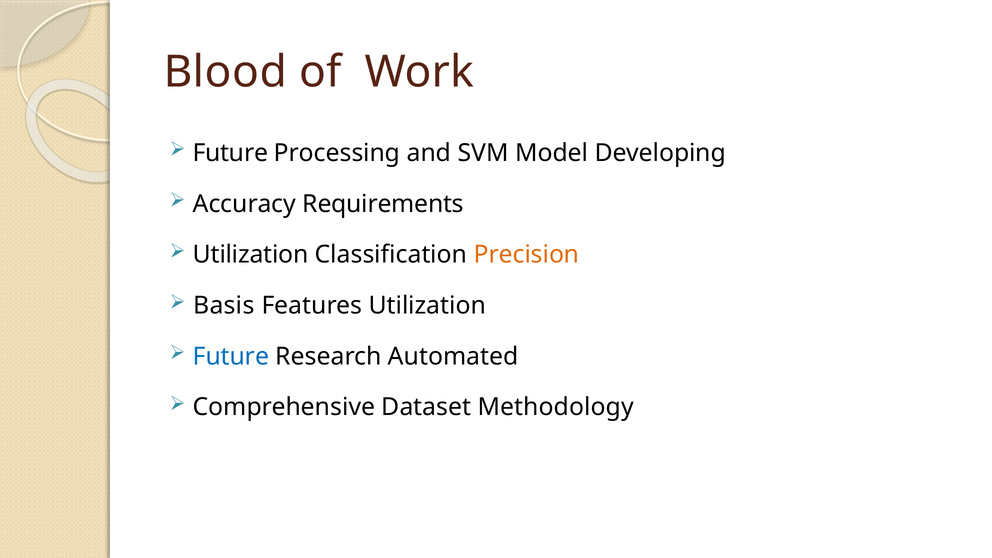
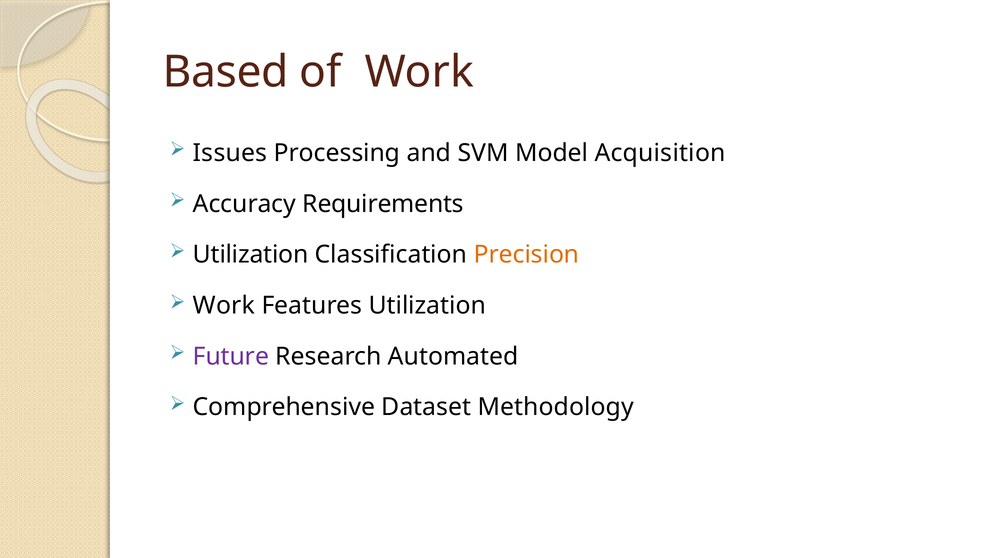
Blood: Blood -> Based
Future at (230, 153): Future -> Issues
Developing: Developing -> Acquisition
Basis at (224, 306): Basis -> Work
Future at (231, 356) colour: blue -> purple
